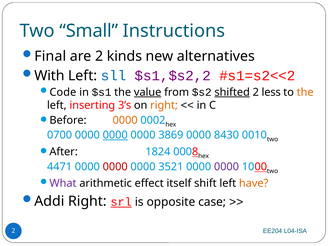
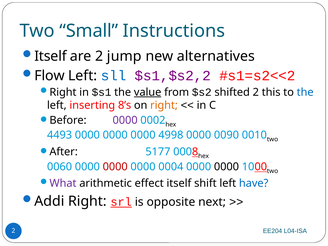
Final at (50, 56): Final -> Itself
kinds: kinds -> jump
With: With -> Flow
Code at (63, 92): Code -> Right
shifted underline: present -> none
less: less -> this
the at (305, 92) colour: orange -> blue
3’s: 3’s -> 8’s
0000 at (125, 120) colour: orange -> purple
0700: 0700 -> 4493
0000 at (115, 135) underline: present -> none
3869: 3869 -> 4998
8430: 8430 -> 0090
1824: 1824 -> 5177
4471: 4471 -> 0060
3521: 3521 -> 0004
0000 at (226, 167) colour: purple -> black
have colour: orange -> blue
case: case -> next
